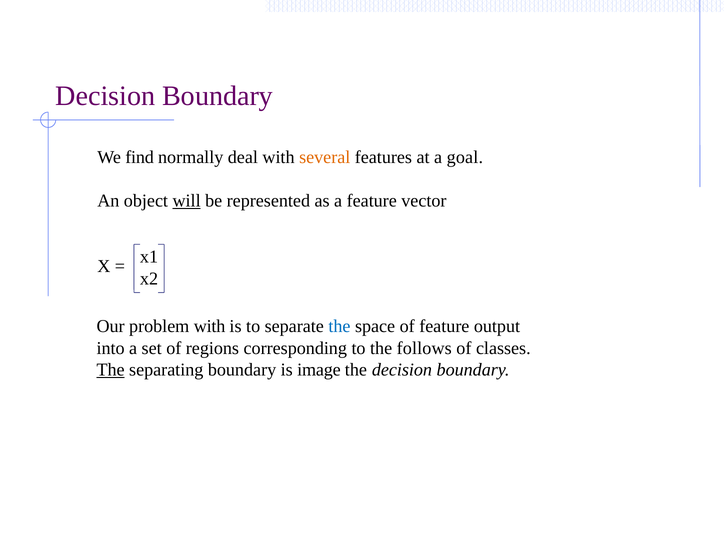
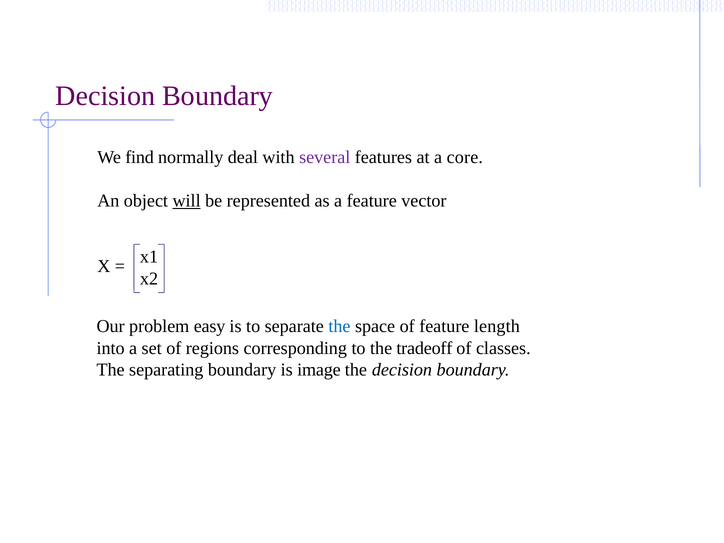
several colour: orange -> purple
goal: goal -> core
problem with: with -> easy
output: output -> length
follows: follows -> tradeoff
The at (111, 370) underline: present -> none
